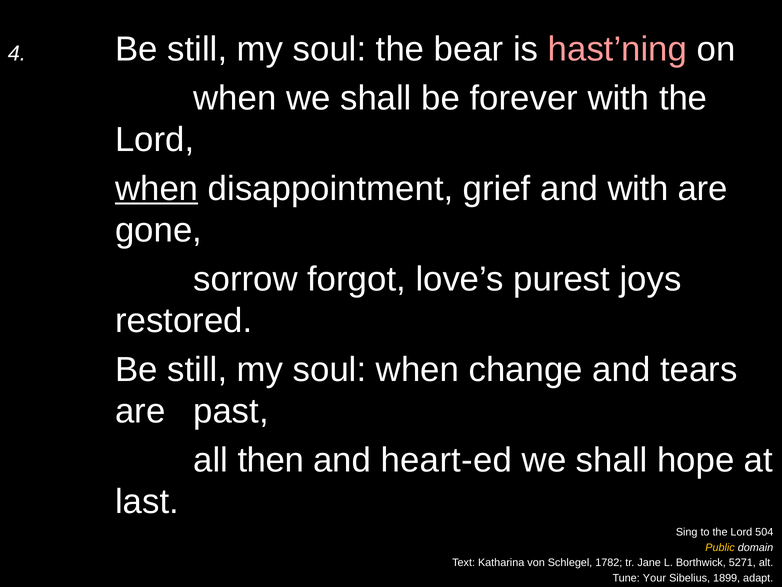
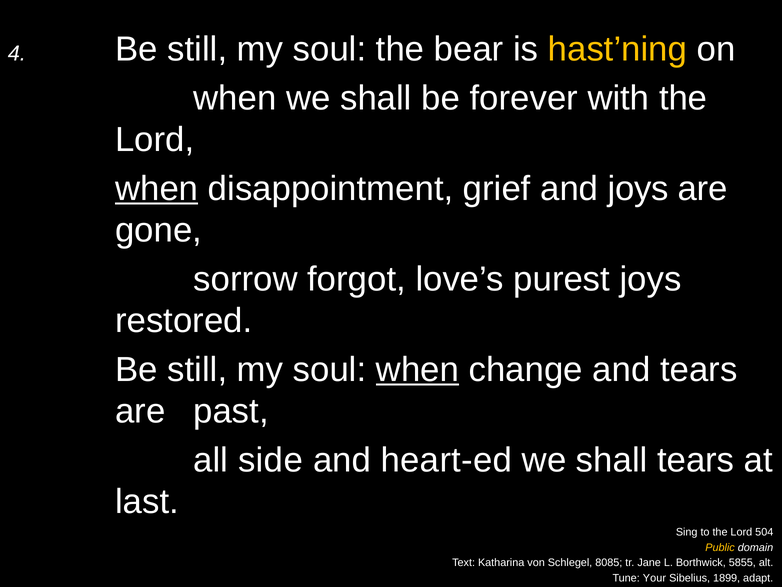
hast’ning colour: pink -> yellow
and with: with -> joys
when at (417, 369) underline: none -> present
then: then -> side
shall hope: hope -> tears
1782: 1782 -> 8085
5271: 5271 -> 5855
